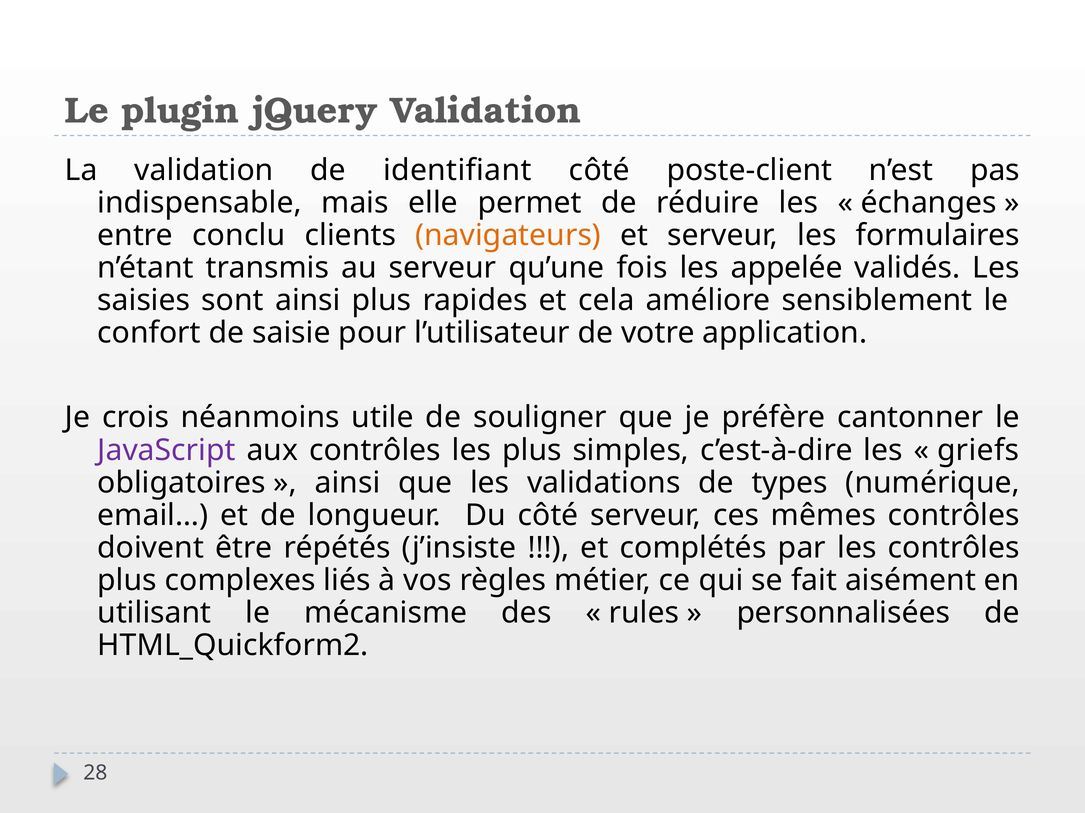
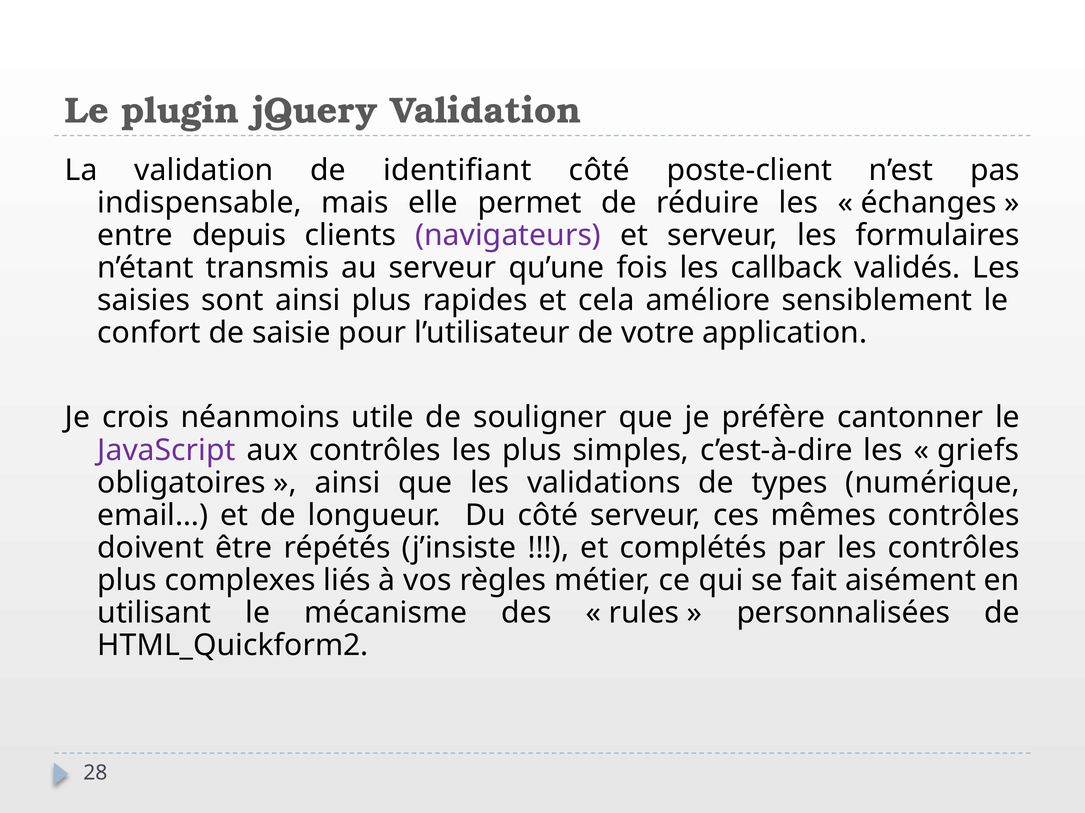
conclu: conclu -> depuis
navigateurs colour: orange -> purple
appelée: appelée -> callback
